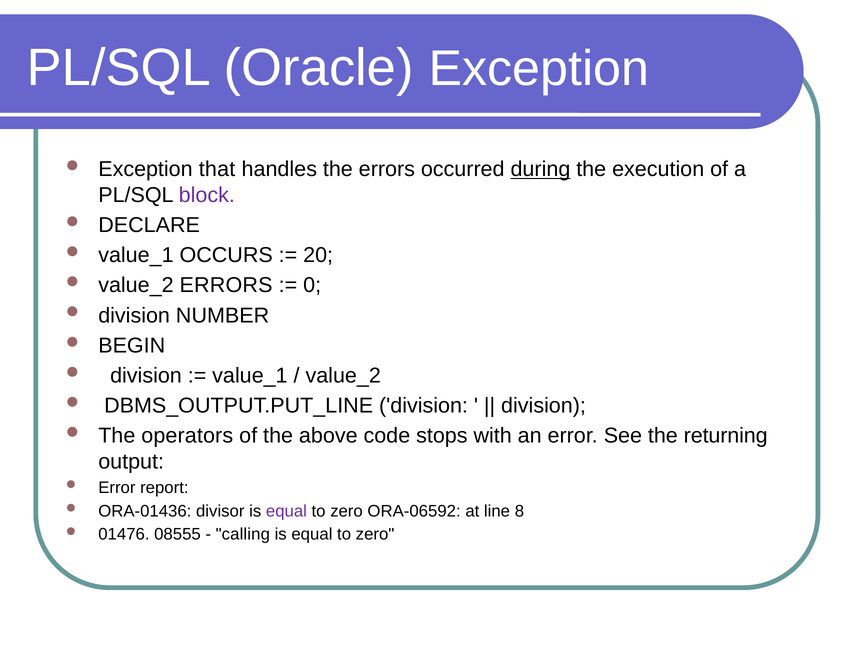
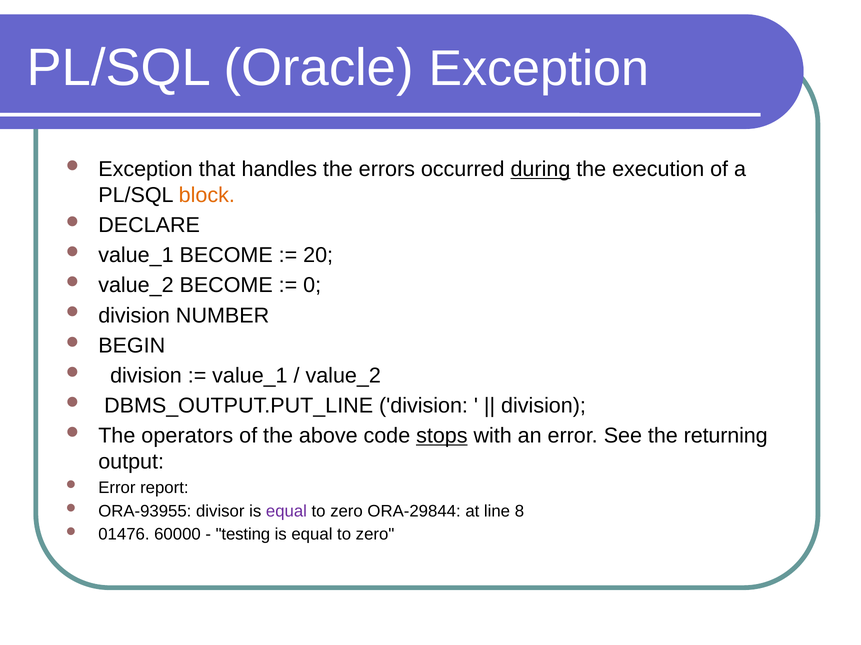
block colour: purple -> orange
value_1 OCCURS: OCCURS -> BECOME
value_2 ERRORS: ERRORS -> BECOME
stops underline: none -> present
ORA-01436: ORA-01436 -> ORA-93955
ORA-06592: ORA-06592 -> ORA-29844
08555: 08555 -> 60000
calling: calling -> testing
